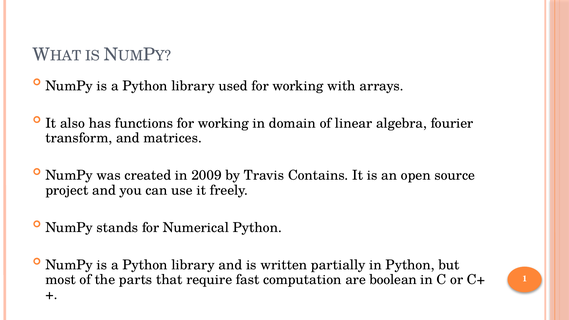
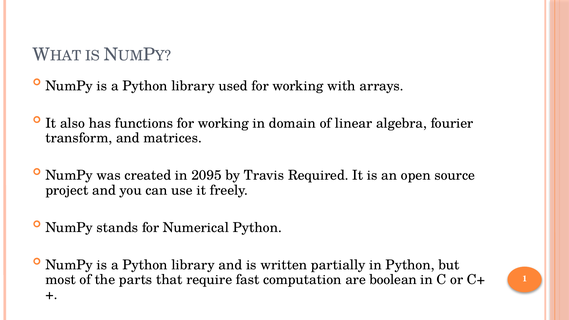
2009: 2009 -> 2095
Contains: Contains -> Required
